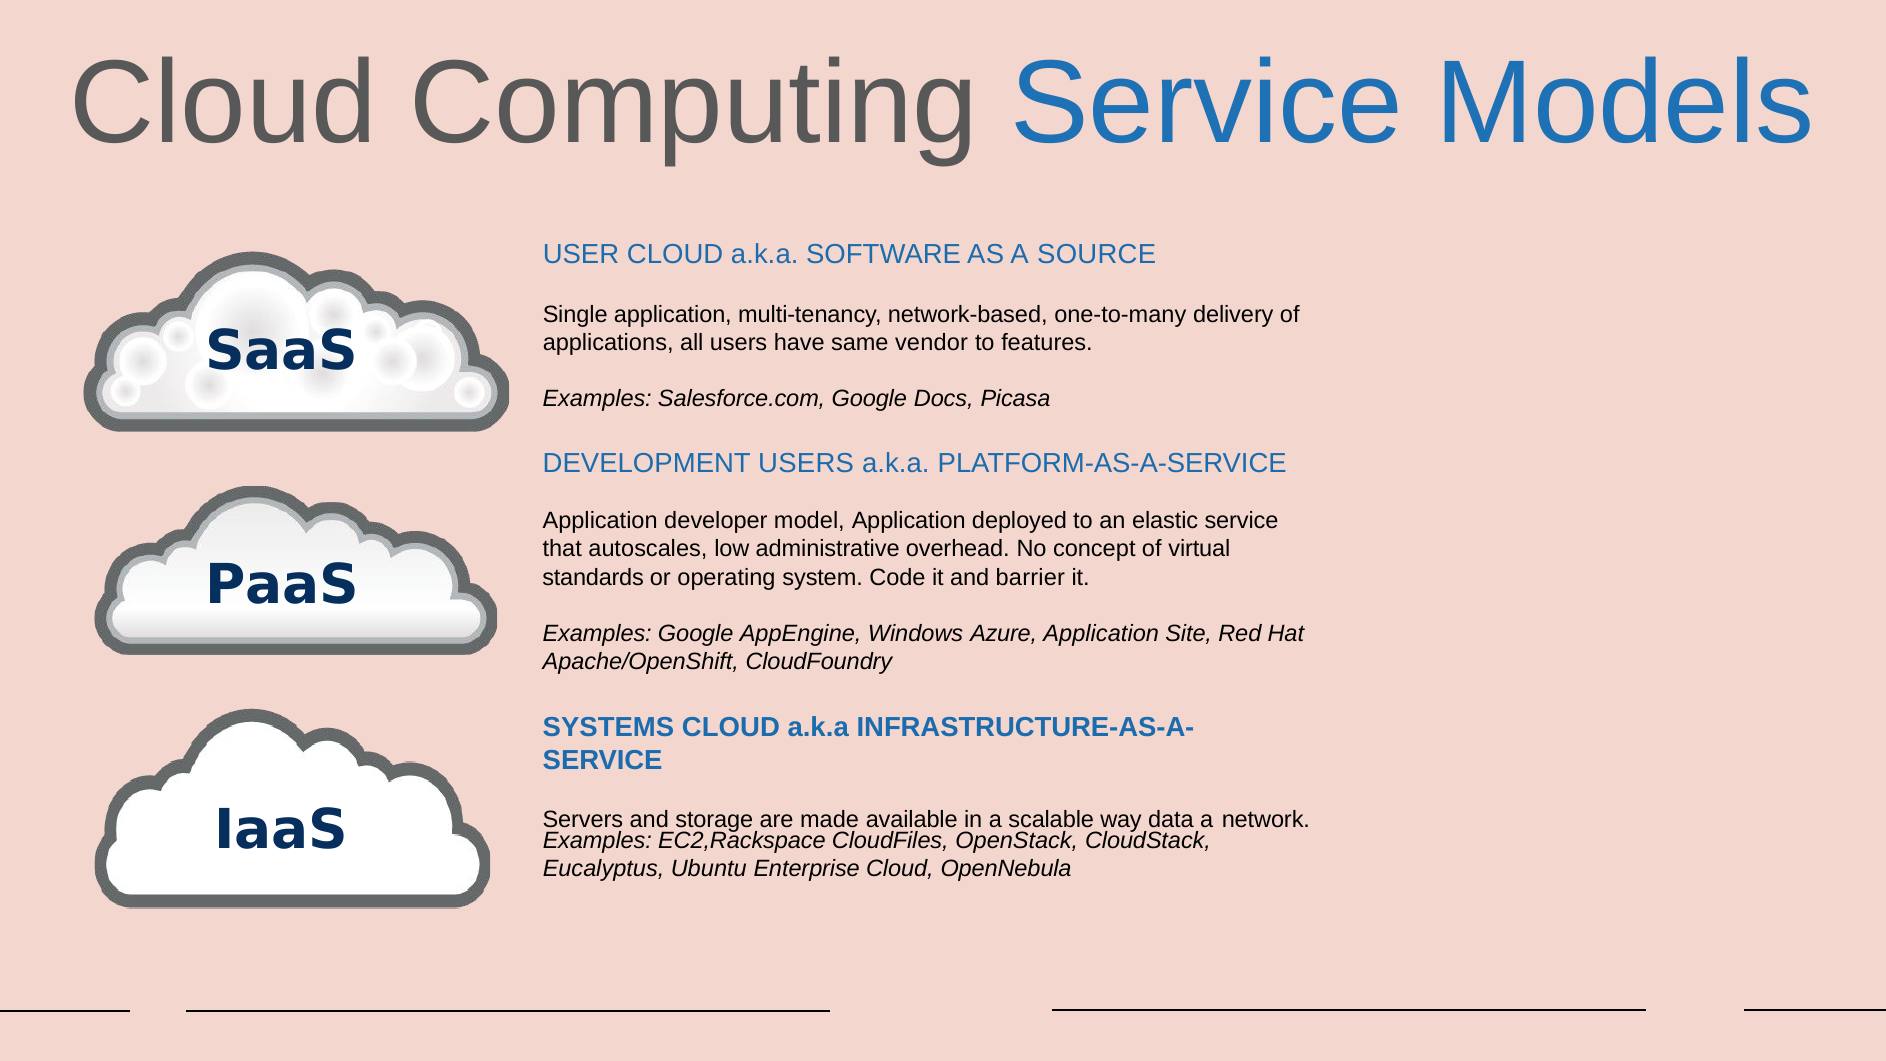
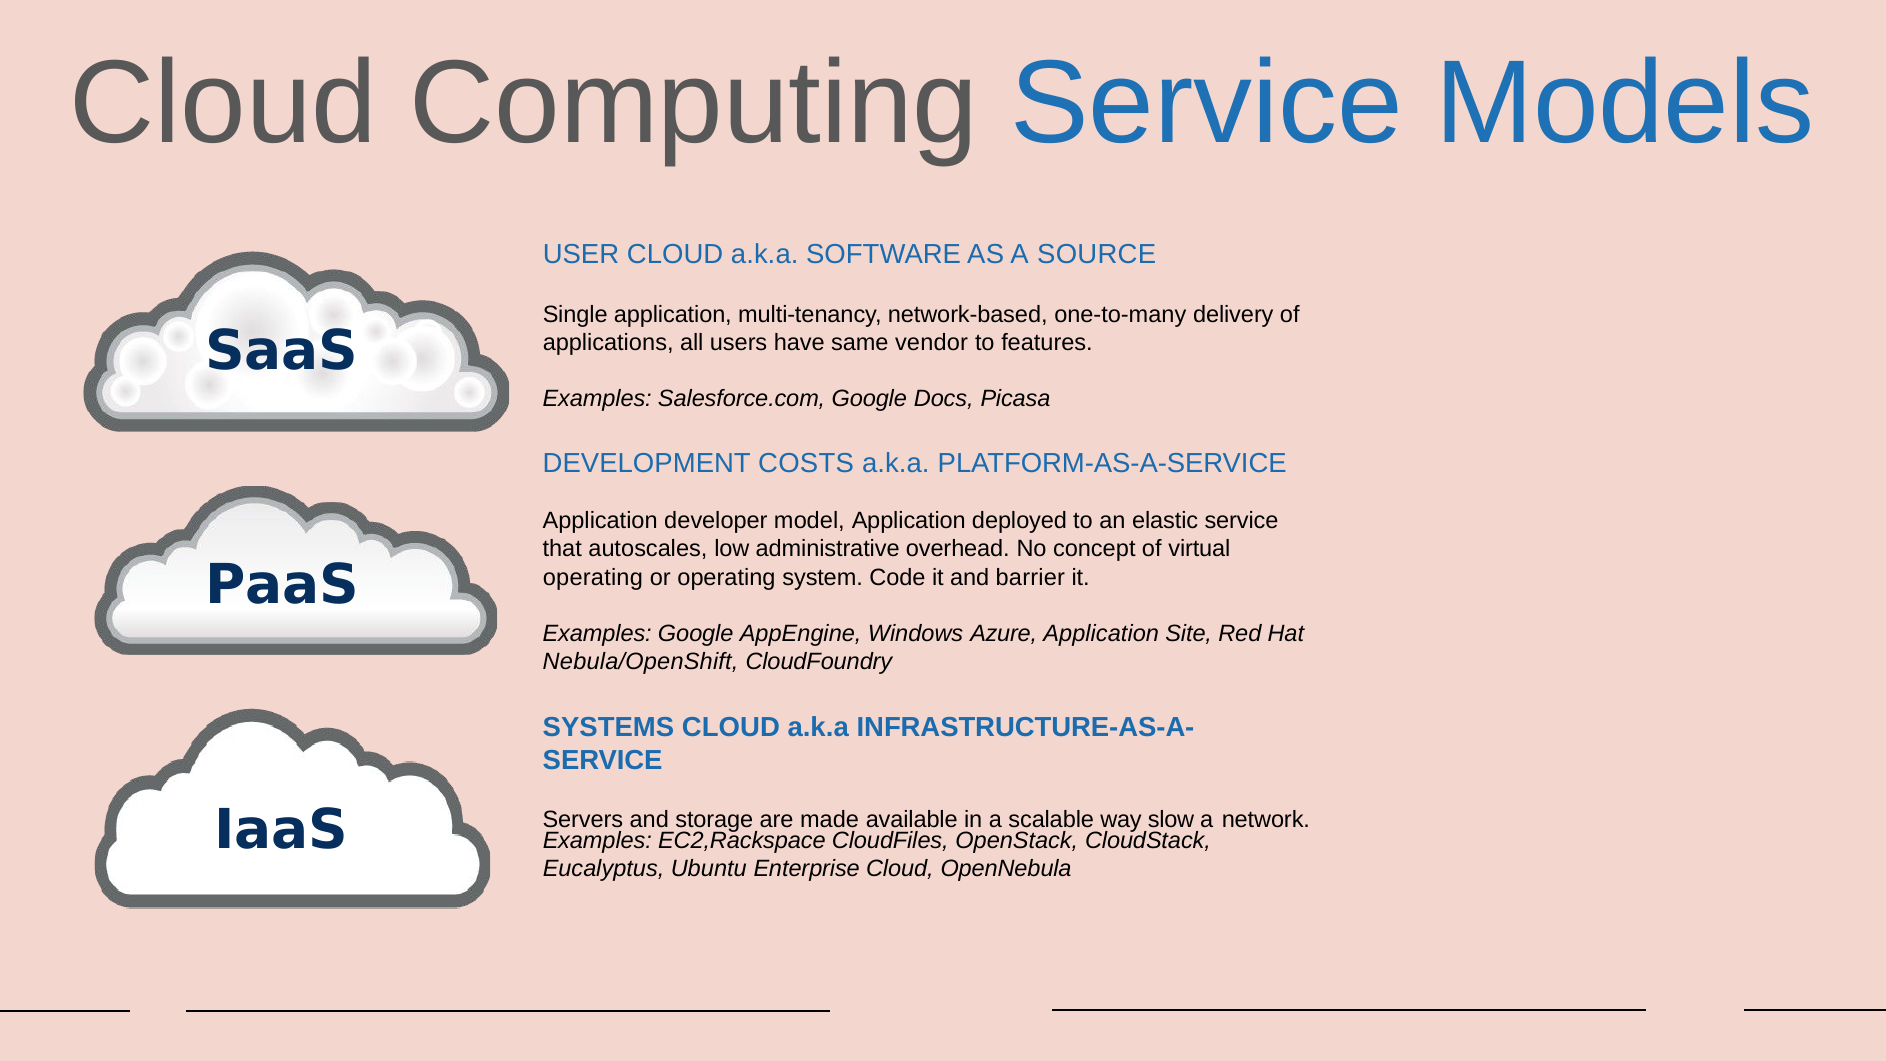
DEVELOPMENT USERS: USERS -> COSTS
standards at (593, 577): standards -> operating
Apache/OpenShift: Apache/OpenShift -> Nebula/OpenShift
data: data -> slow
